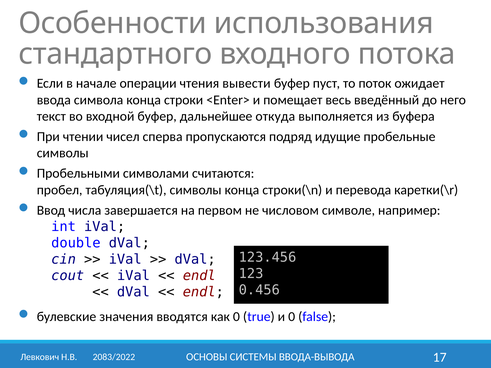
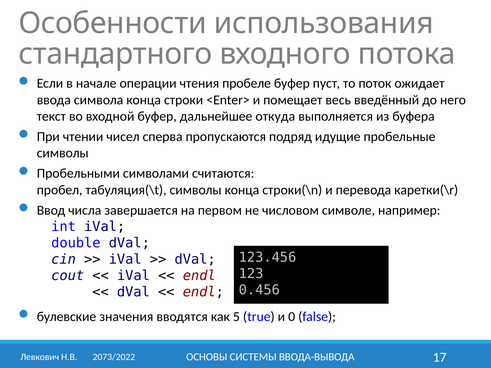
вывести: вывести -> пробеле
как 0: 0 -> 5
2083/2022: 2083/2022 -> 2073/2022
